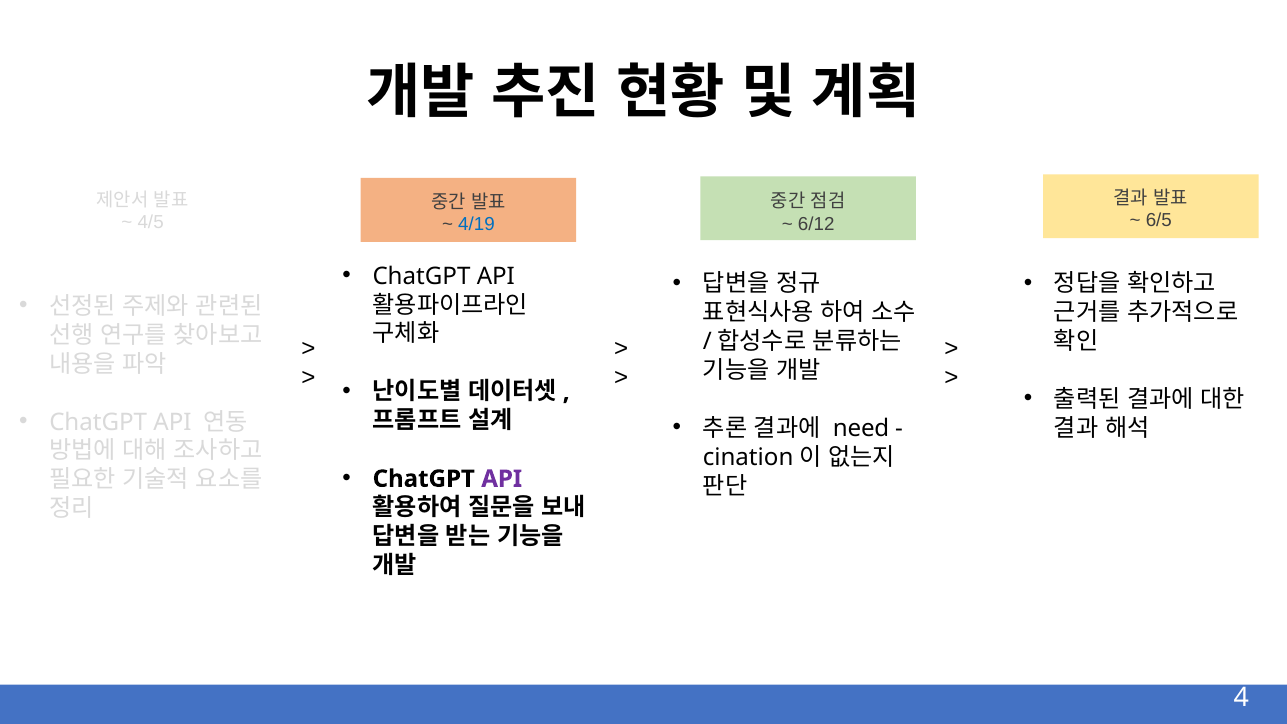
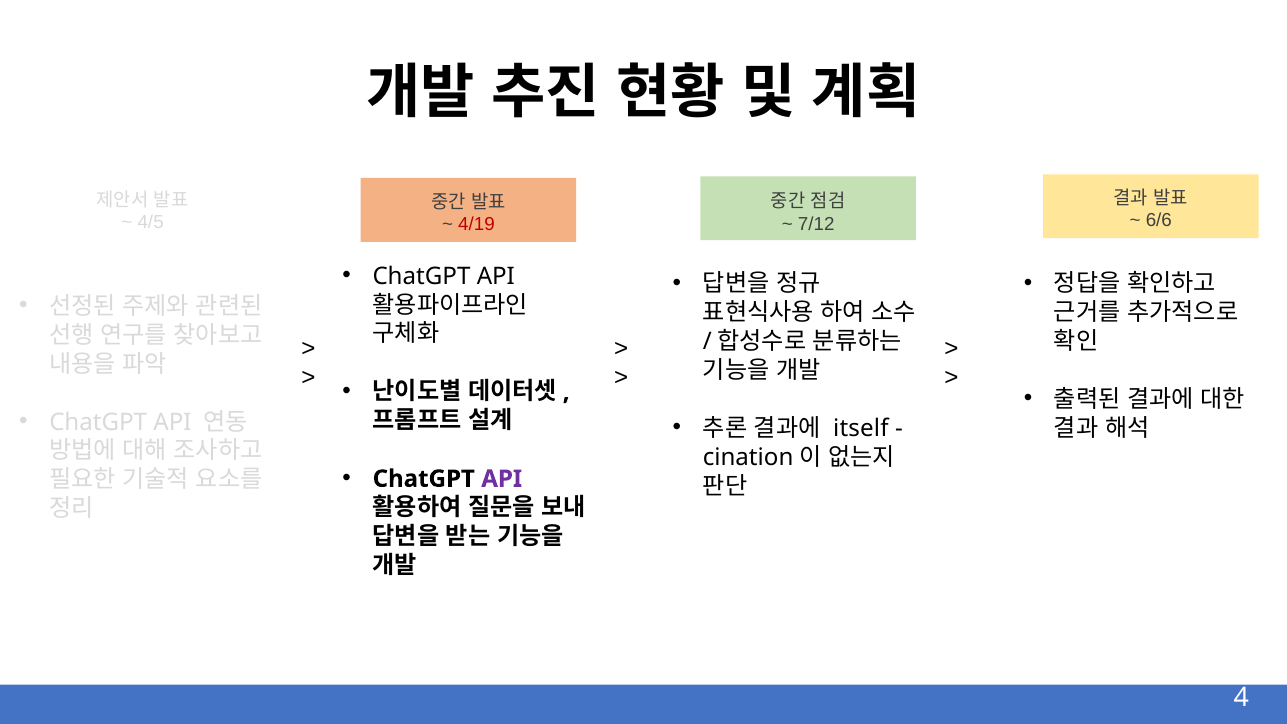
6/5: 6/5 -> 6/6
6/12: 6/12 -> 7/12
4/19 colour: blue -> red
need: need -> itself
